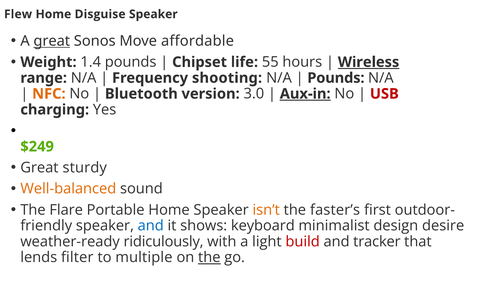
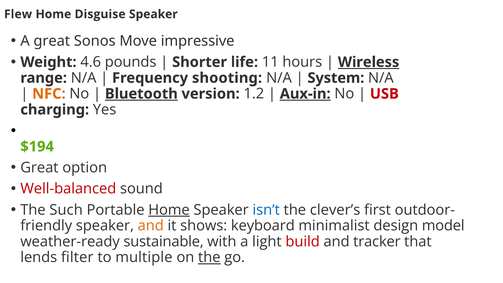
great at (52, 41) underline: present -> none
affordable: affordable -> impressive
1.4: 1.4 -> 4.6
Chipset: Chipset -> Shorter
55: 55 -> 11
Pounds at (336, 78): Pounds -> System
Bluetooth underline: none -> present
3.0: 3.0 -> 1.2
$249: $249 -> $194
sturdy: sturdy -> option
Well-balanced colour: orange -> red
Flare: Flare -> Such
Home at (169, 210) underline: none -> present
isn’t colour: orange -> blue
faster’s: faster’s -> clever’s
and at (151, 226) colour: blue -> orange
desire: desire -> model
ridiculously: ridiculously -> sustainable
